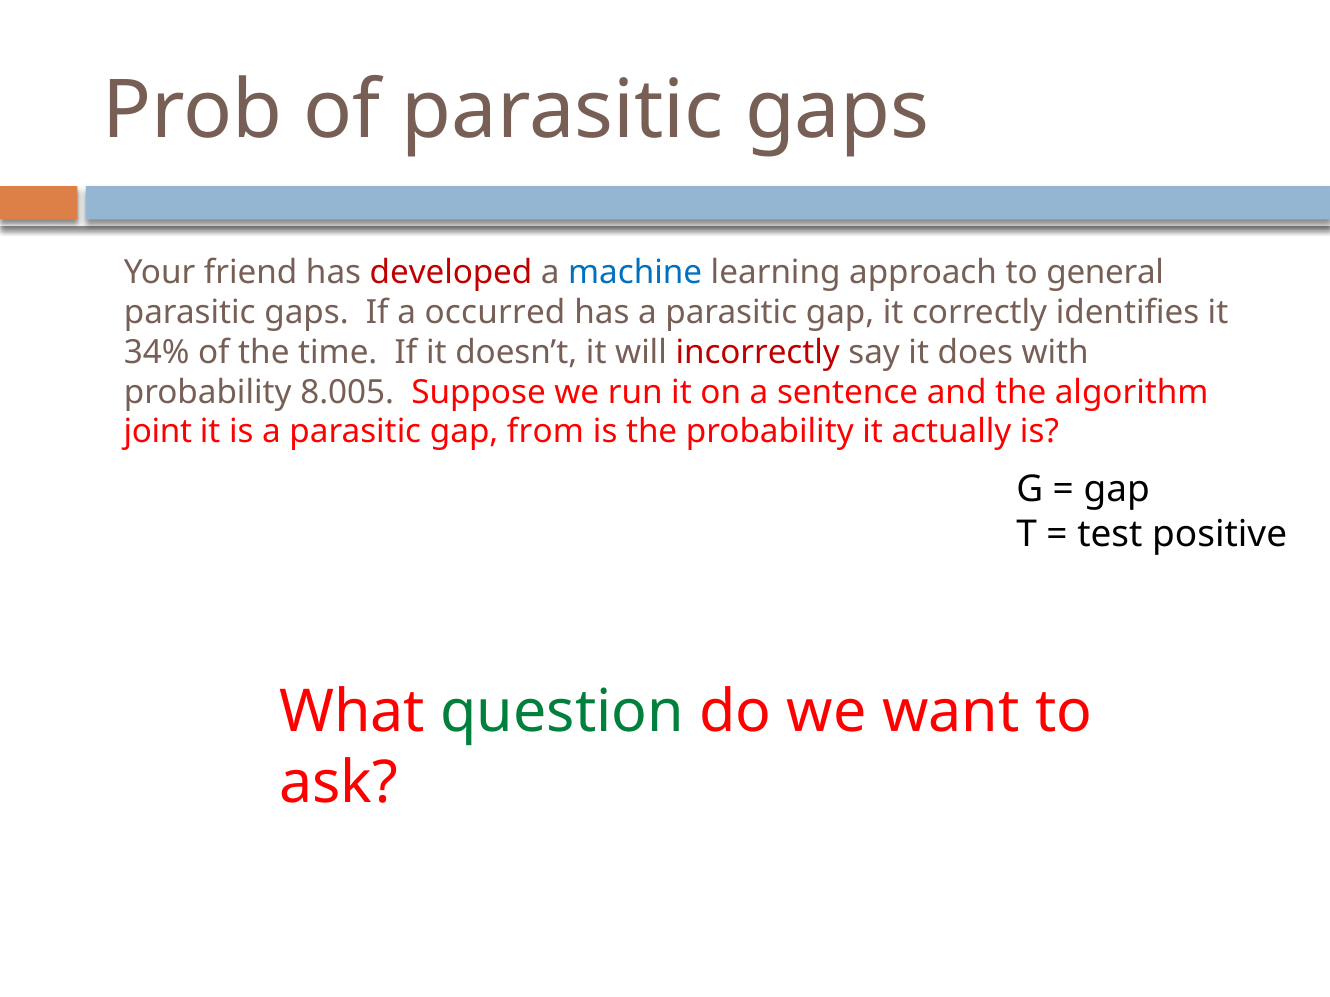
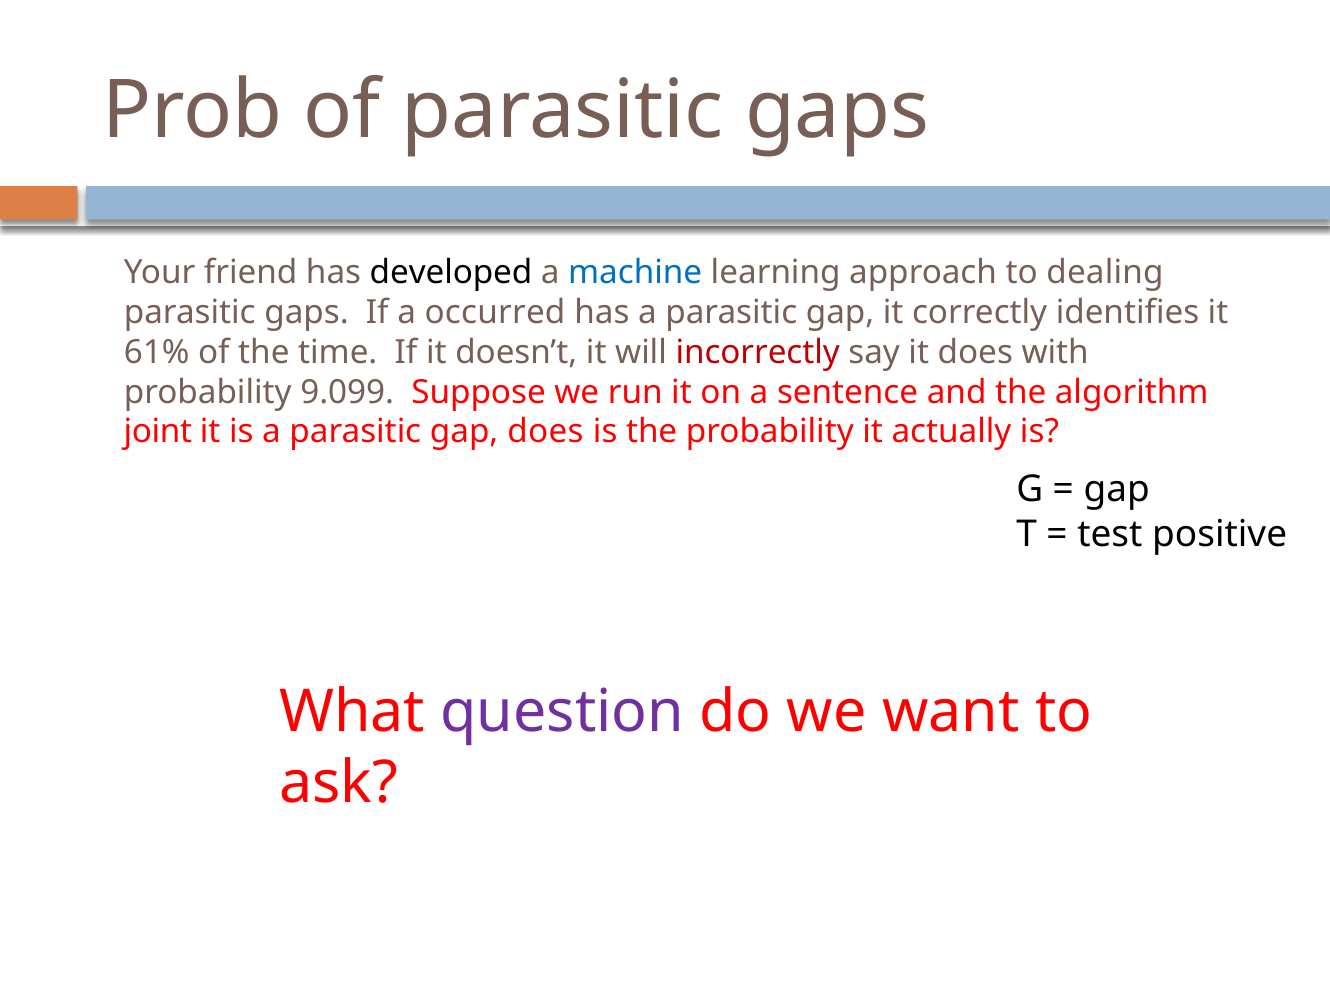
developed colour: red -> black
general: general -> dealing
34%: 34% -> 61%
8.005: 8.005 -> 9.099
gap from: from -> does
question colour: green -> purple
